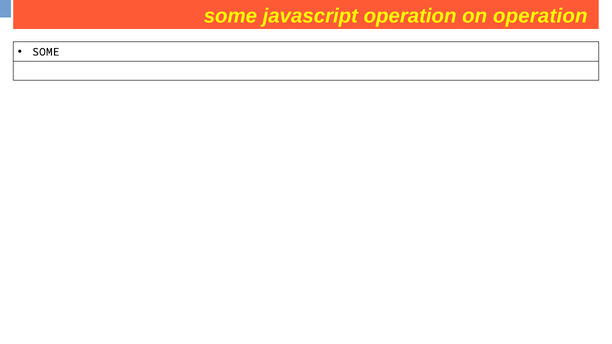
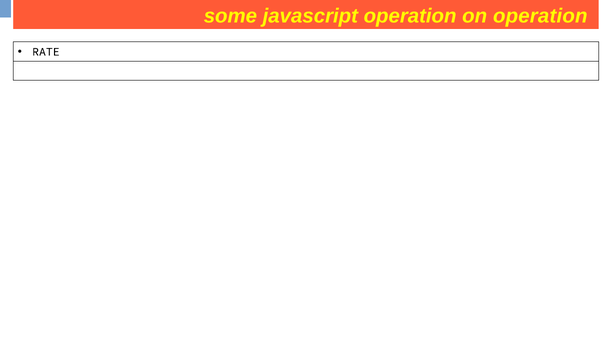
SOME at (46, 52): SOME -> RATE
